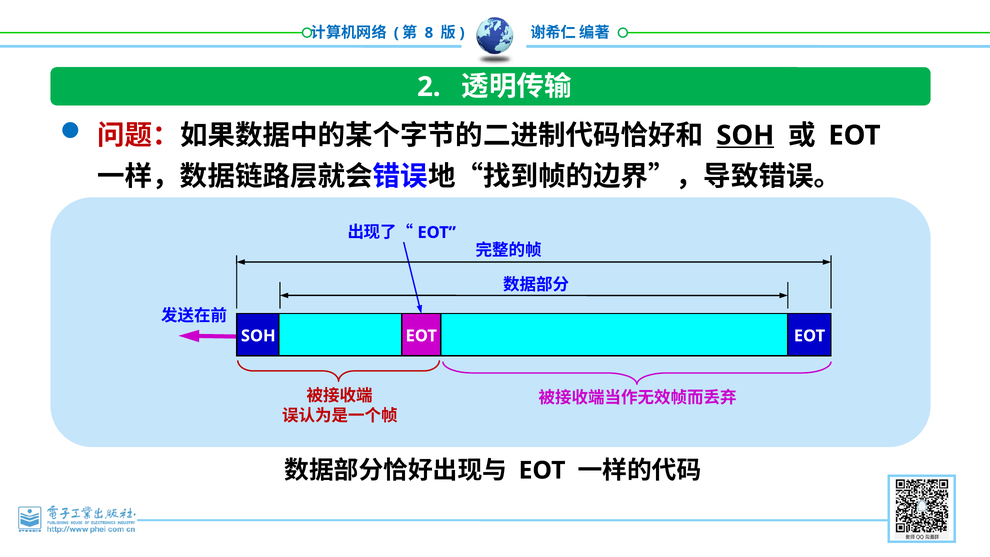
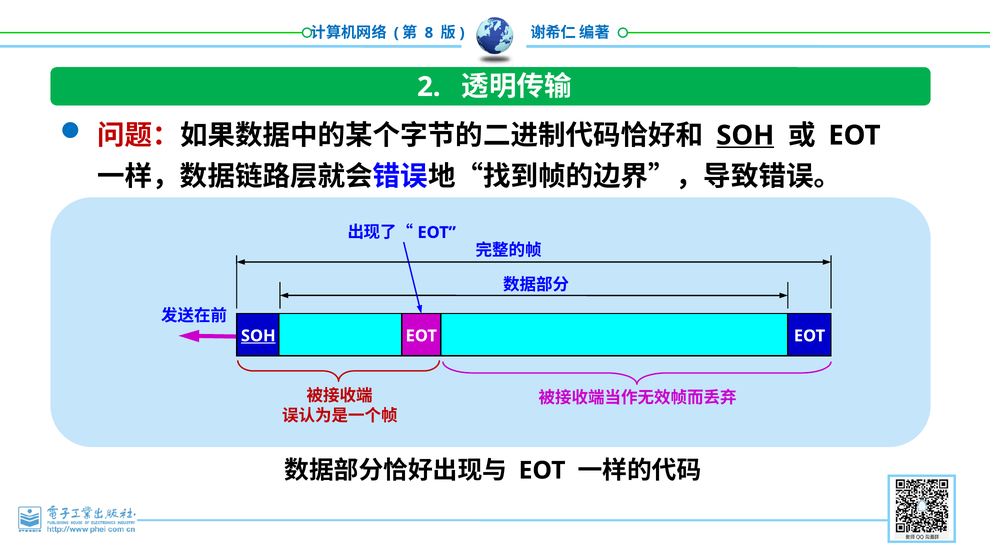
SOH at (258, 336) underline: none -> present
